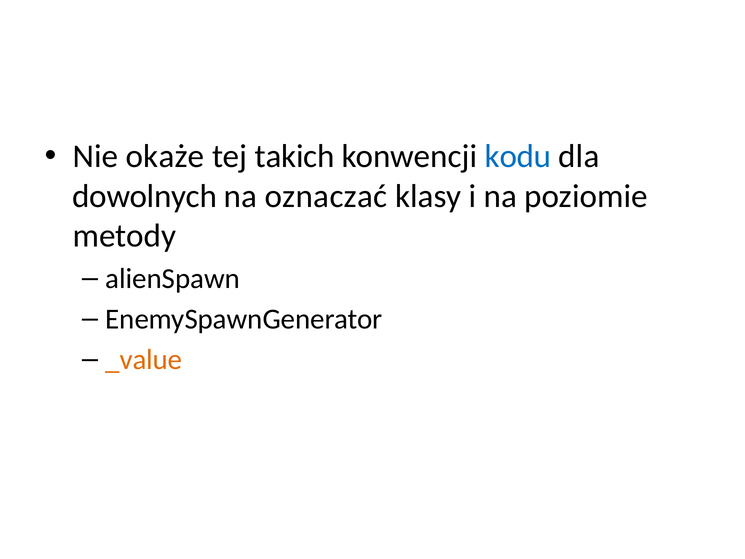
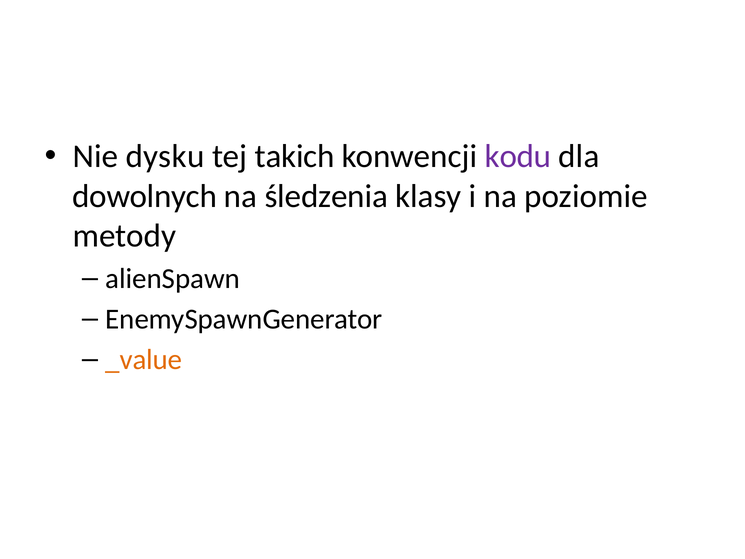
okaże: okaże -> dysku
kodu colour: blue -> purple
oznaczać: oznaczać -> śledzenia
